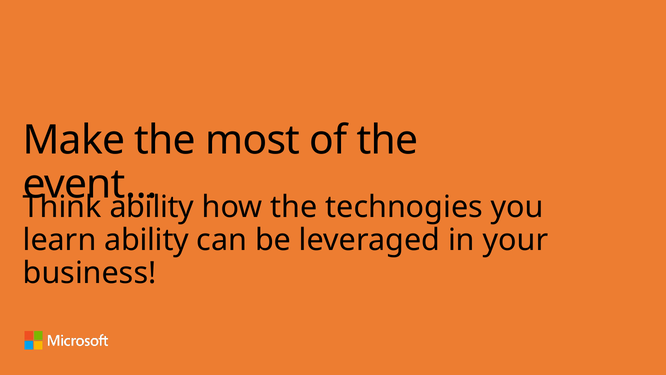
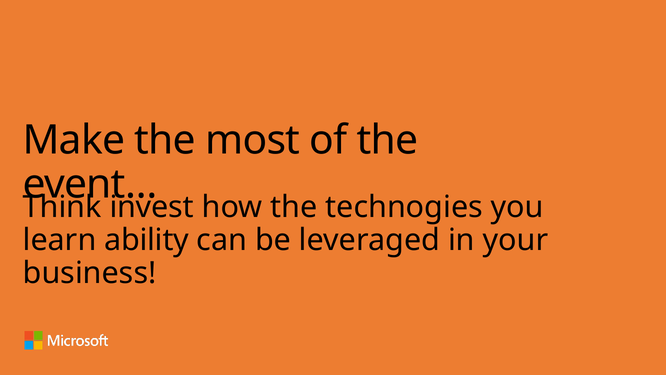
ability at (152, 207): ability -> invest
